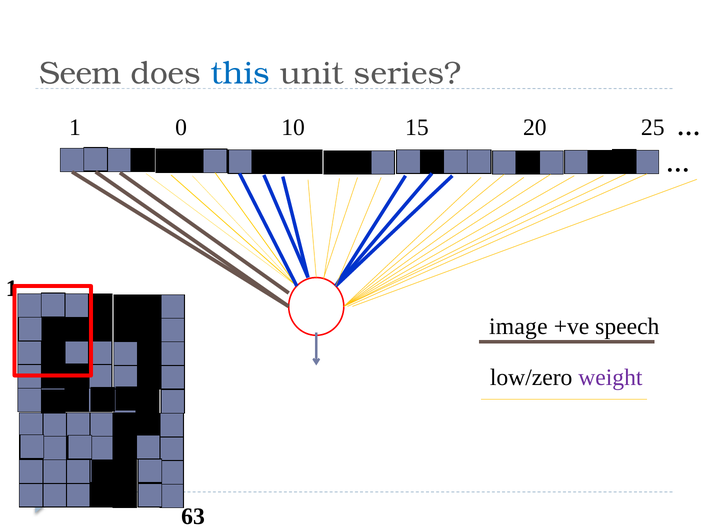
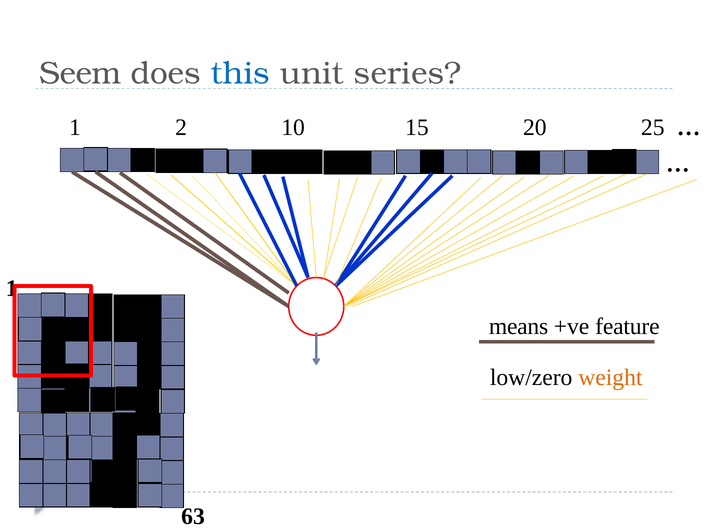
0: 0 -> 2
image: image -> means
speech: speech -> feature
weight colour: purple -> orange
